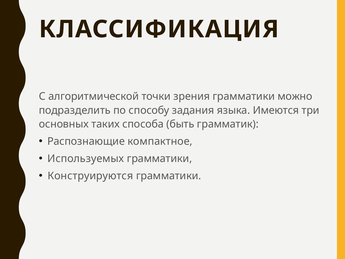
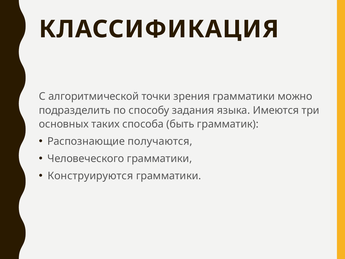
компактное: компактное -> получаются
Используемых: Используемых -> Человеческого
